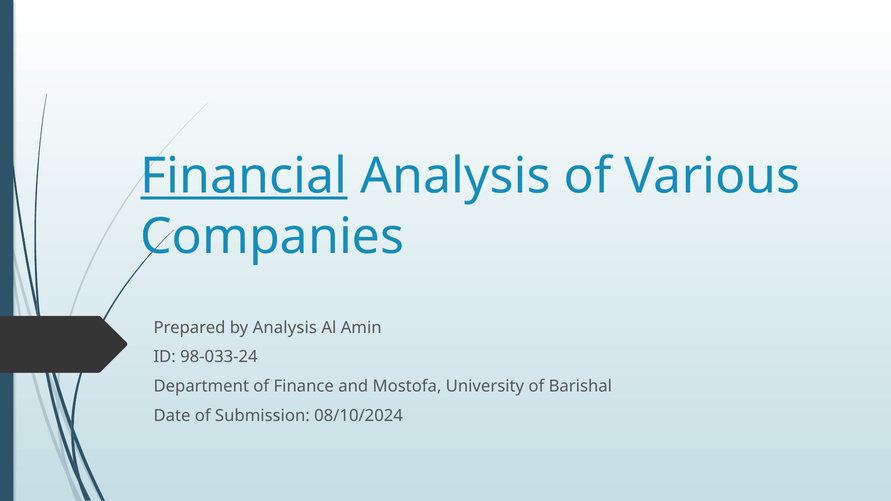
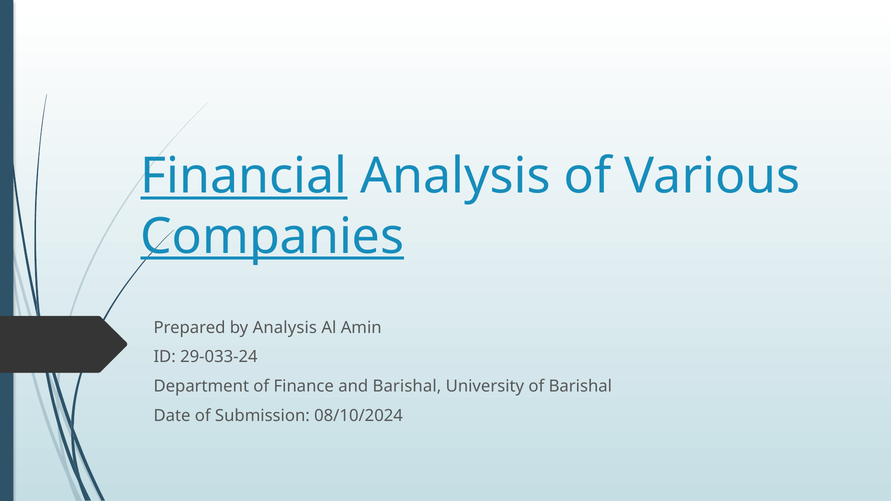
Companies underline: none -> present
98-033-24: 98-033-24 -> 29-033-24
and Mostofa: Mostofa -> Barishal
